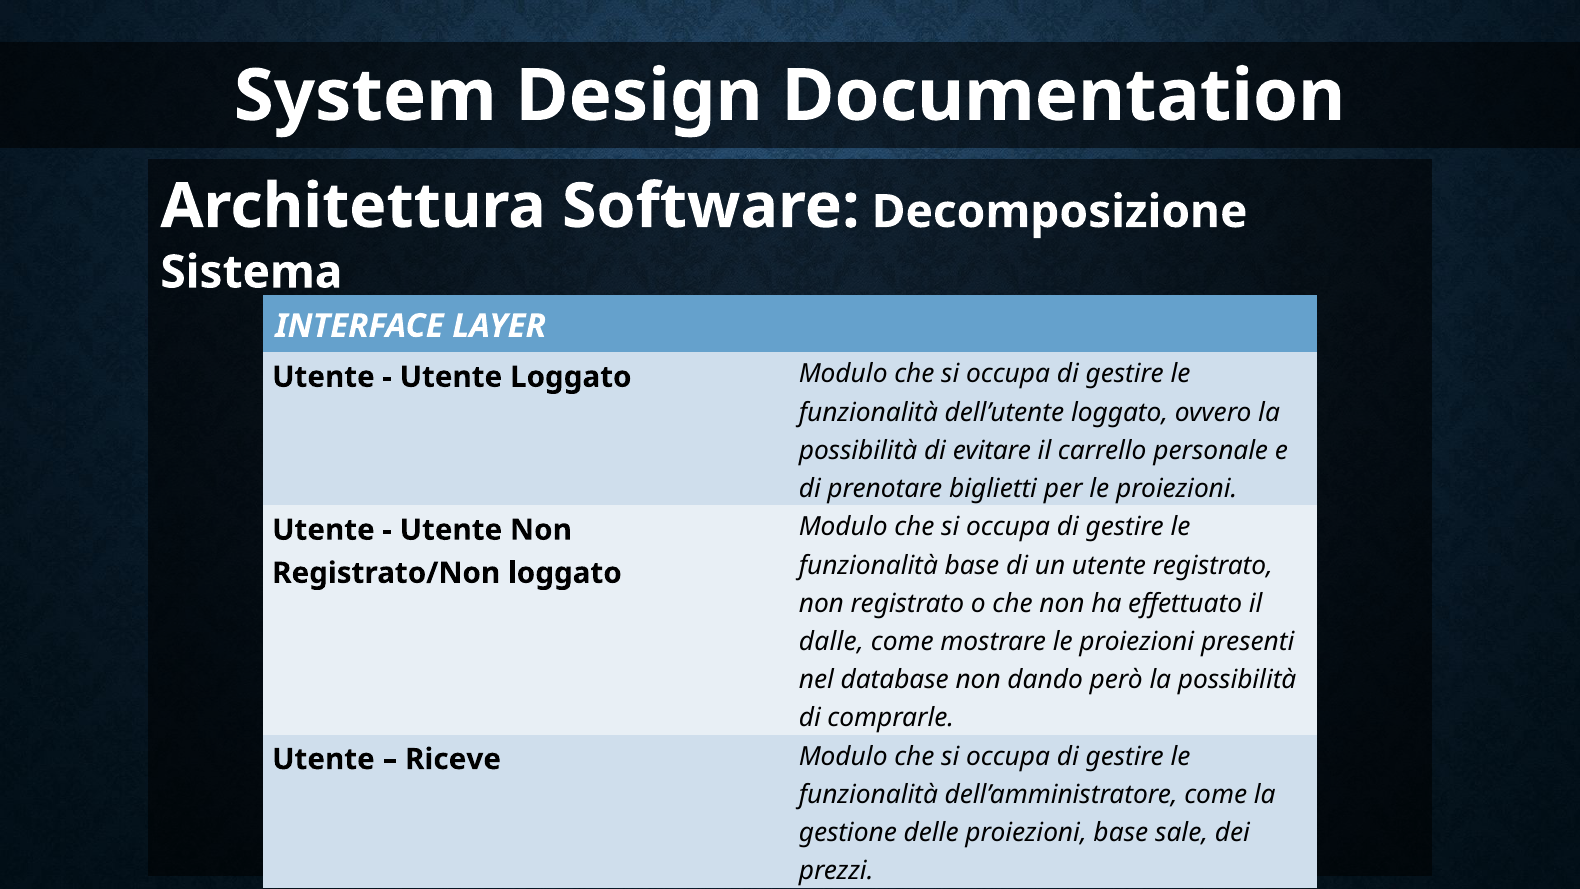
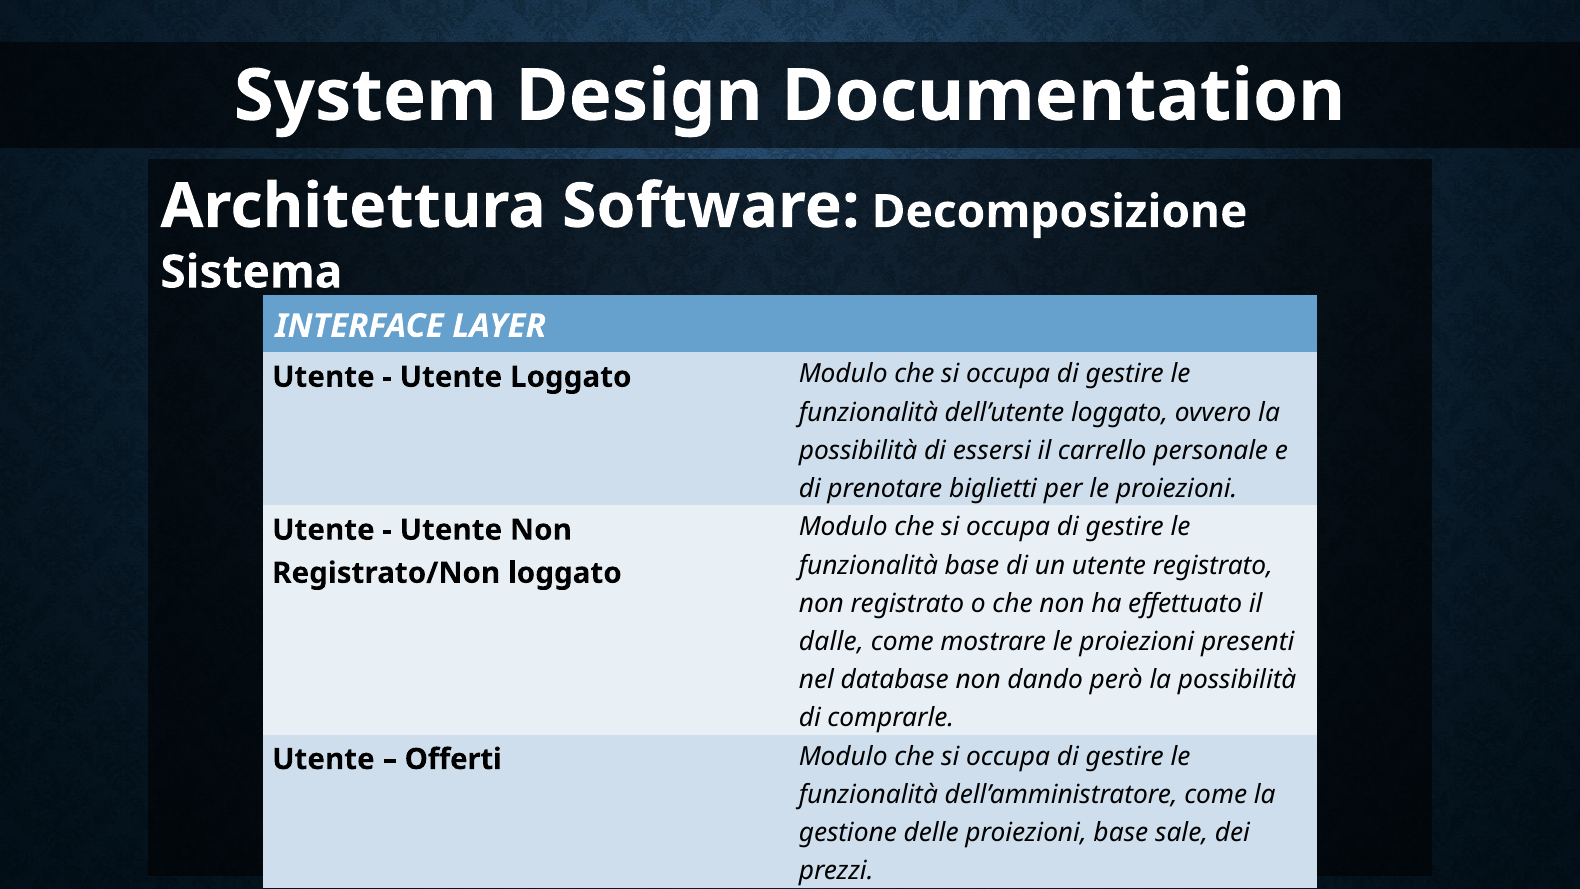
evitare: evitare -> essersi
Riceve: Riceve -> Offerti
